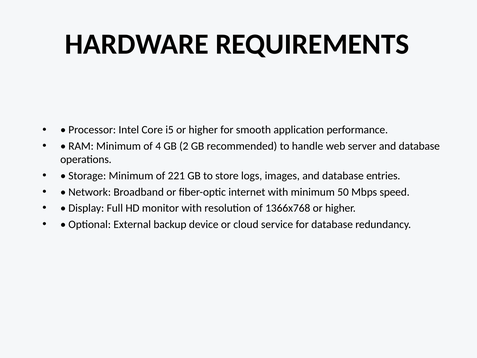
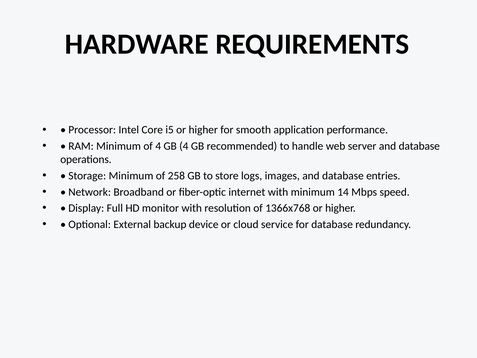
GB 2: 2 -> 4
221: 221 -> 258
50: 50 -> 14
